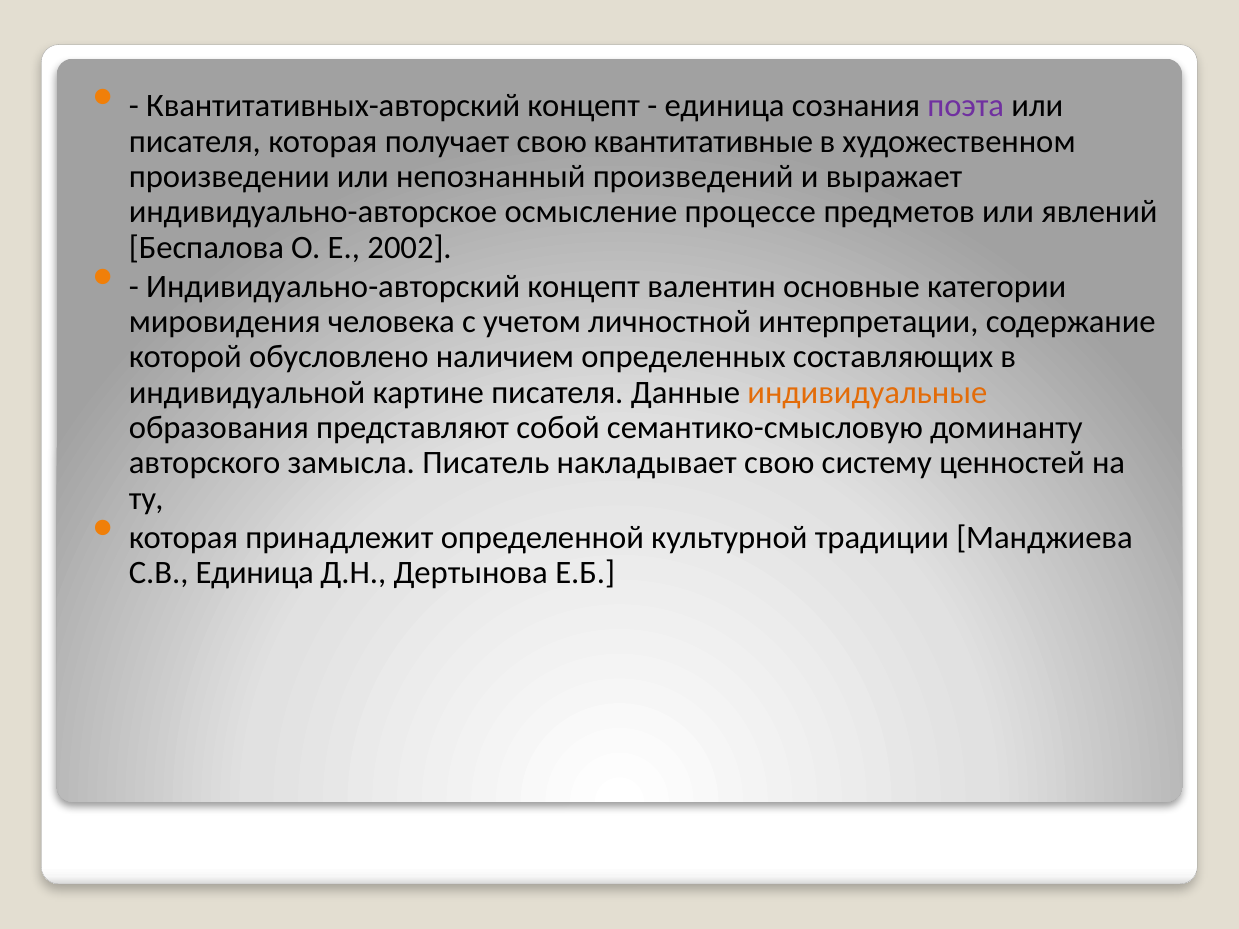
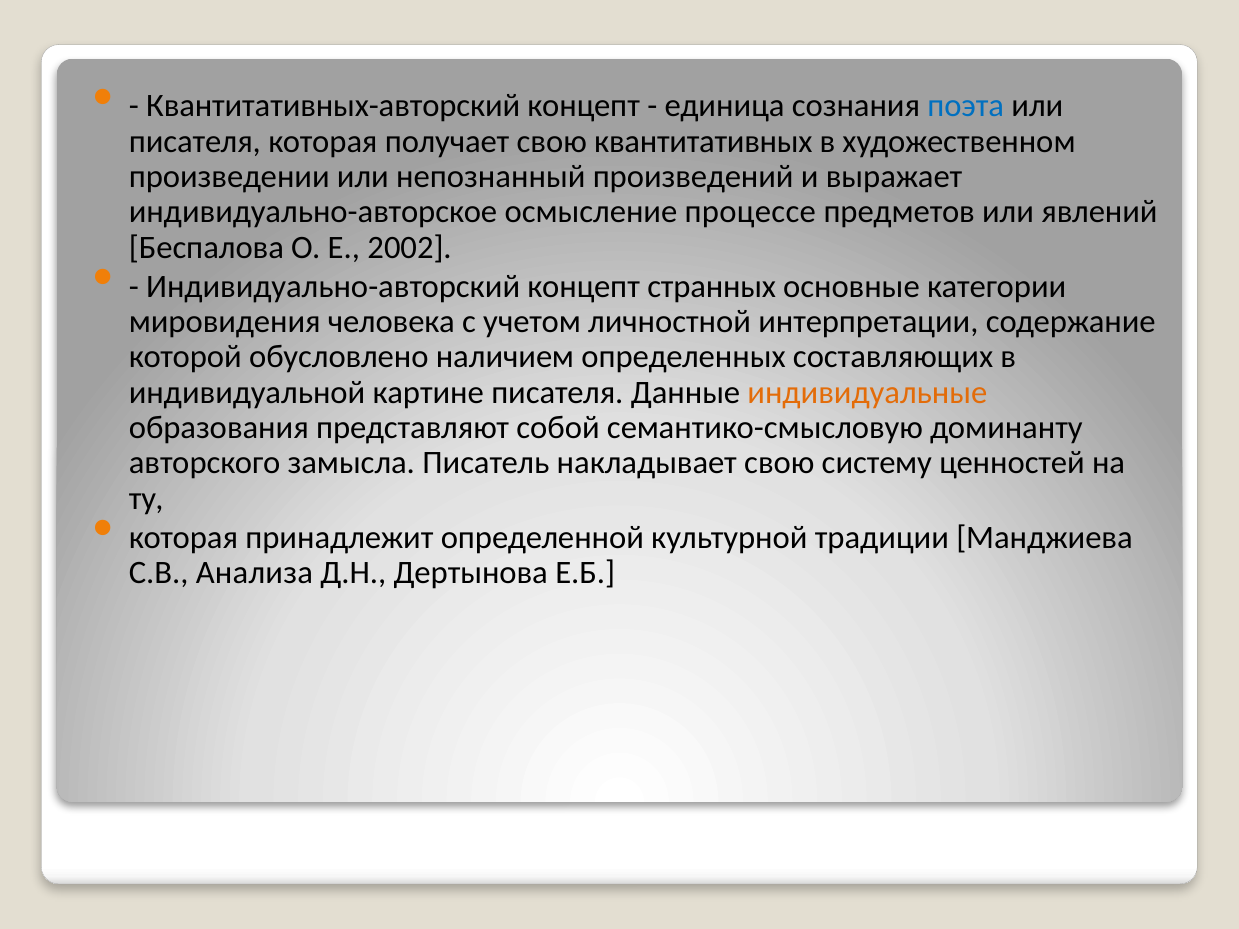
поэта colour: purple -> blue
квантитативные: квантитативные -> квантитативных
валентин: валентин -> странных
С.В Единица: Единица -> Анализа
